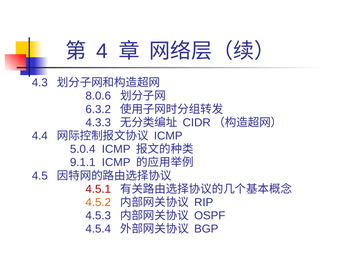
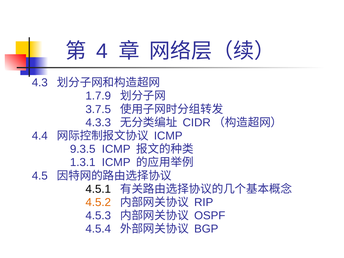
8.0.6: 8.0.6 -> 1.7.9
6.3.2: 6.3.2 -> 3.7.5
5.0.4: 5.0.4 -> 9.3.5
9.1.1: 9.1.1 -> 1.3.1
4.5.1 colour: red -> black
